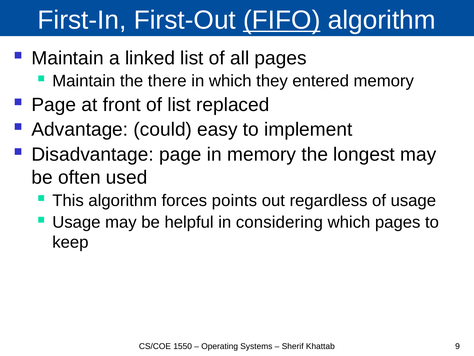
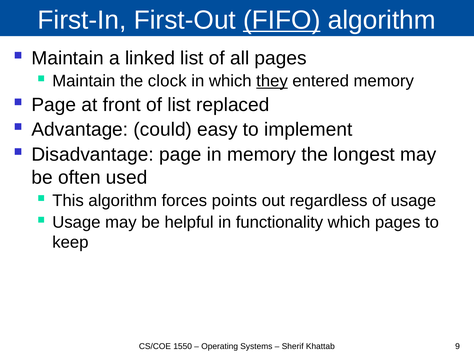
there: there -> clock
they underline: none -> present
considering: considering -> functionality
